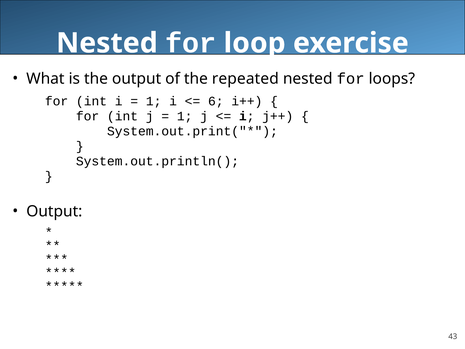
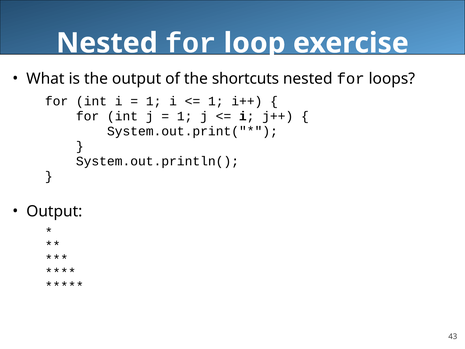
repeated: repeated -> shortcuts
6 at (216, 101): 6 -> 1
